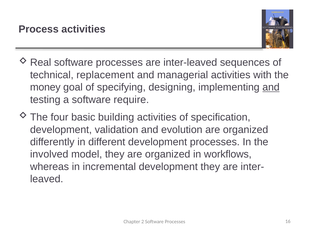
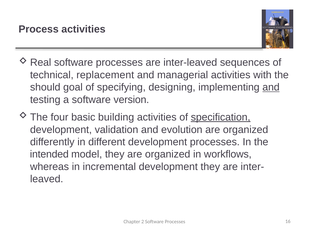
money: money -> should
require: require -> version
specification underline: none -> present
involved: involved -> intended
